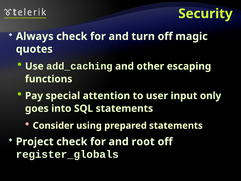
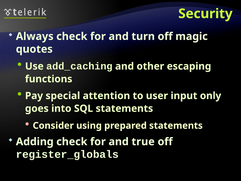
Project: Project -> Adding
root: root -> true
